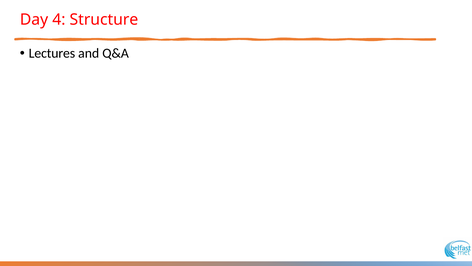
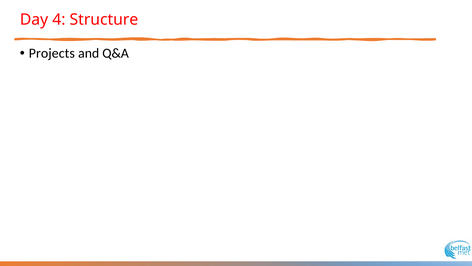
Lectures: Lectures -> Projects
